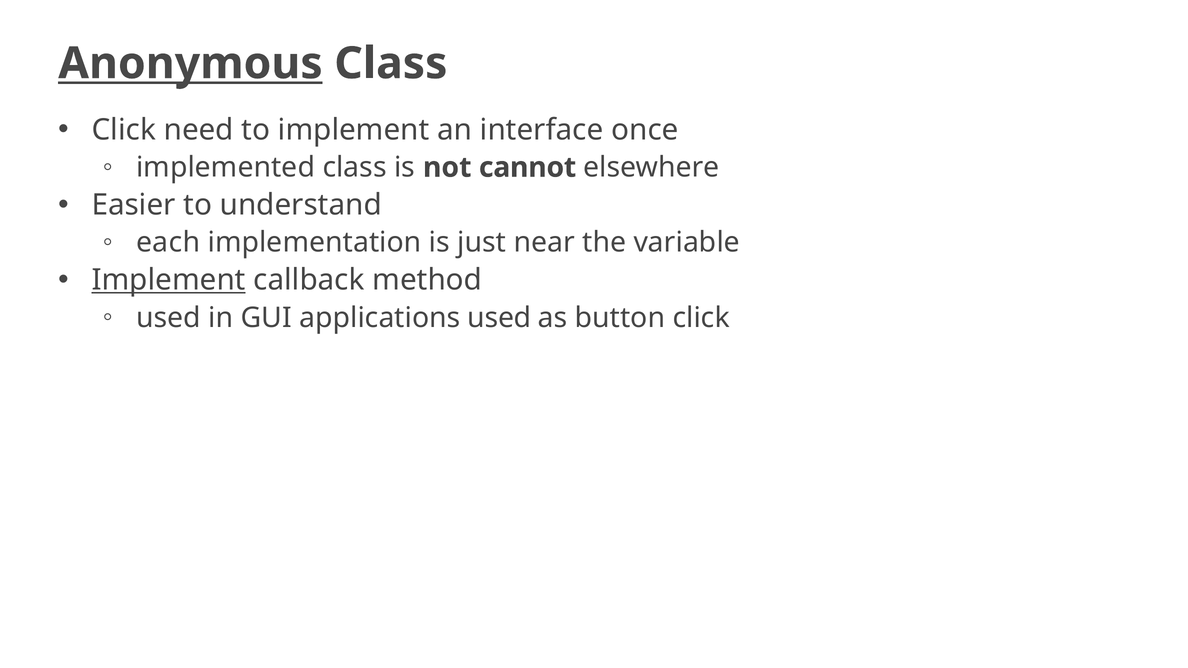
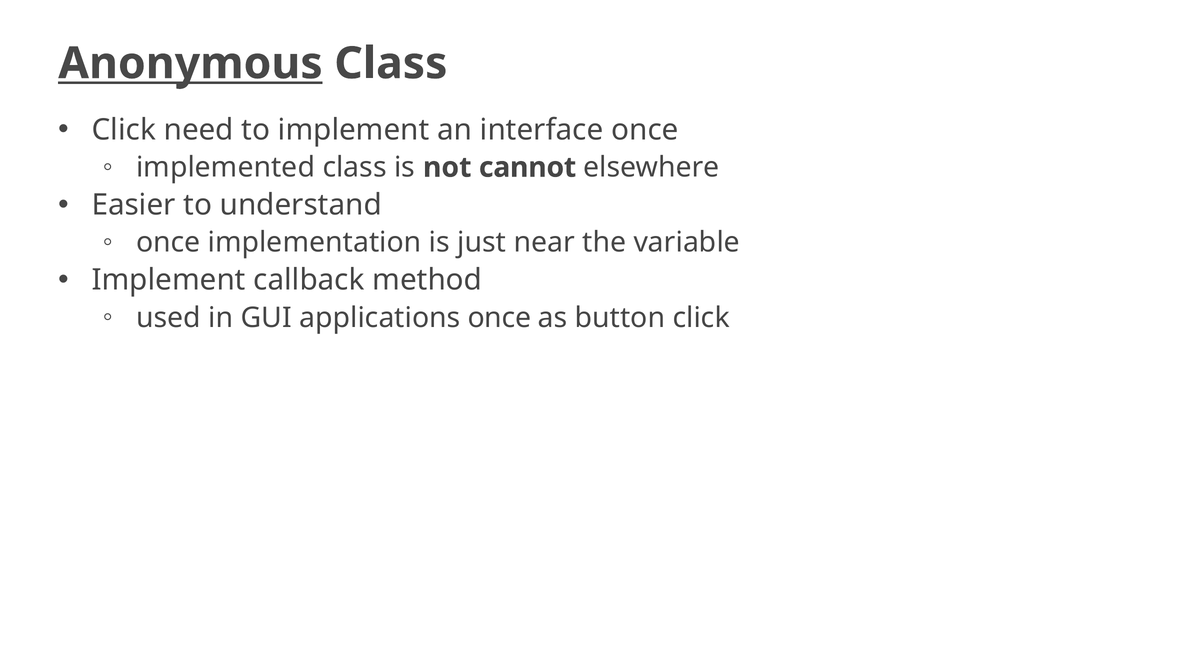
each at (168, 243): each -> once
Implement at (169, 280) underline: present -> none
applications used: used -> once
